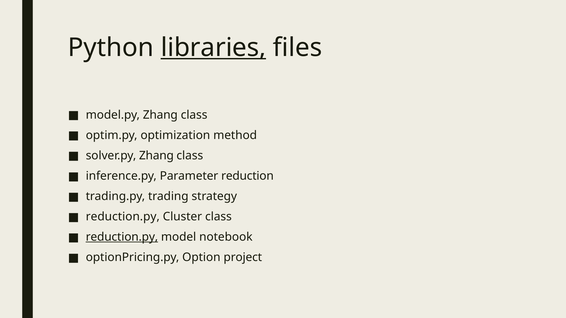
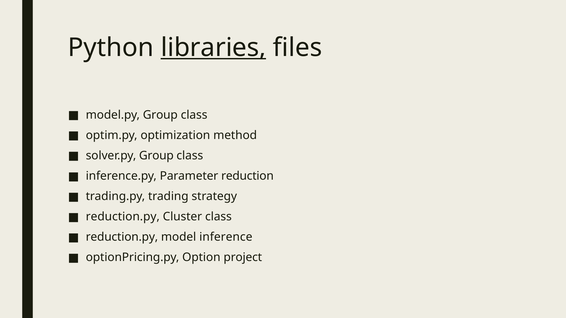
model.py Zhang: Zhang -> Group
solver.py Zhang: Zhang -> Group
reduction.py at (122, 237) underline: present -> none
notebook: notebook -> inference
